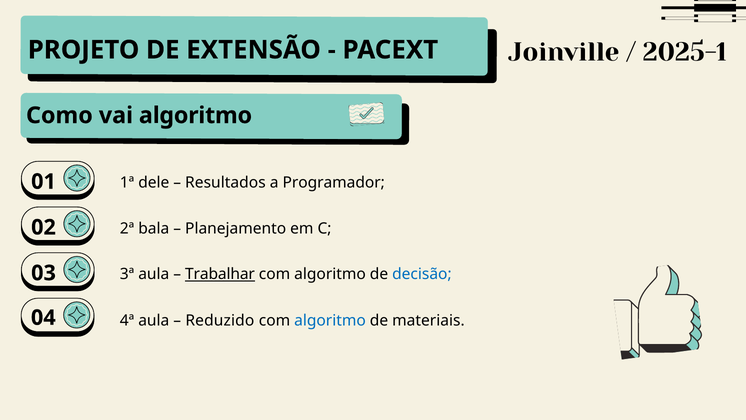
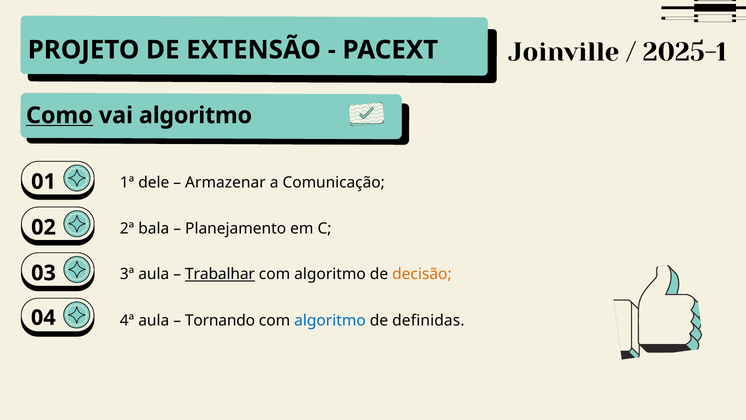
Como underline: none -> present
Resultados: Resultados -> Armazenar
Programador: Programador -> Comunicação
decisão colour: blue -> orange
Reduzido: Reduzido -> Tornando
materiais: materiais -> definidas
